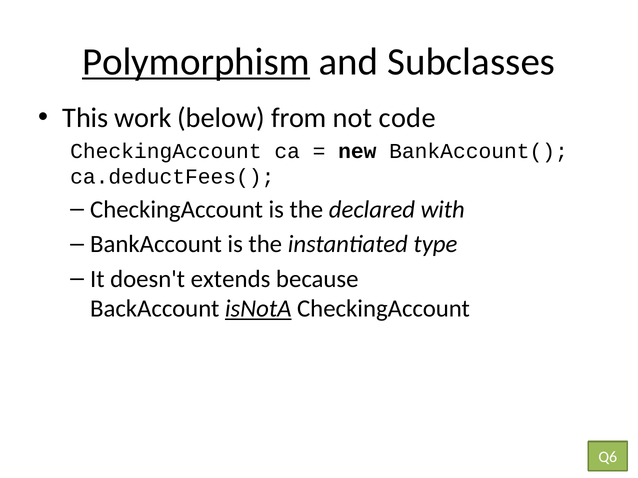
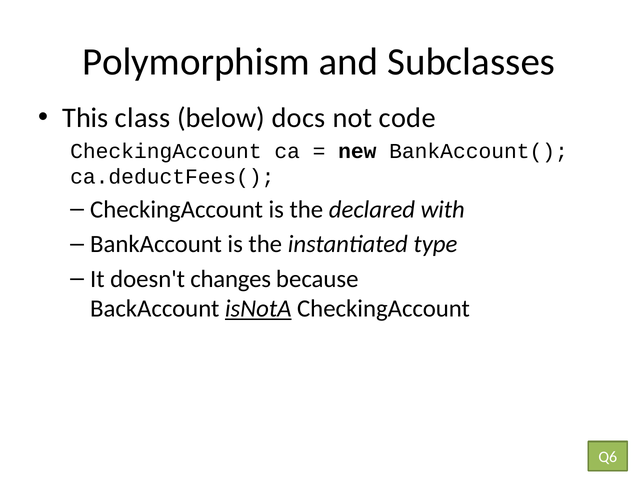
Polymorphism underline: present -> none
work: work -> class
from: from -> docs
extends: extends -> changes
